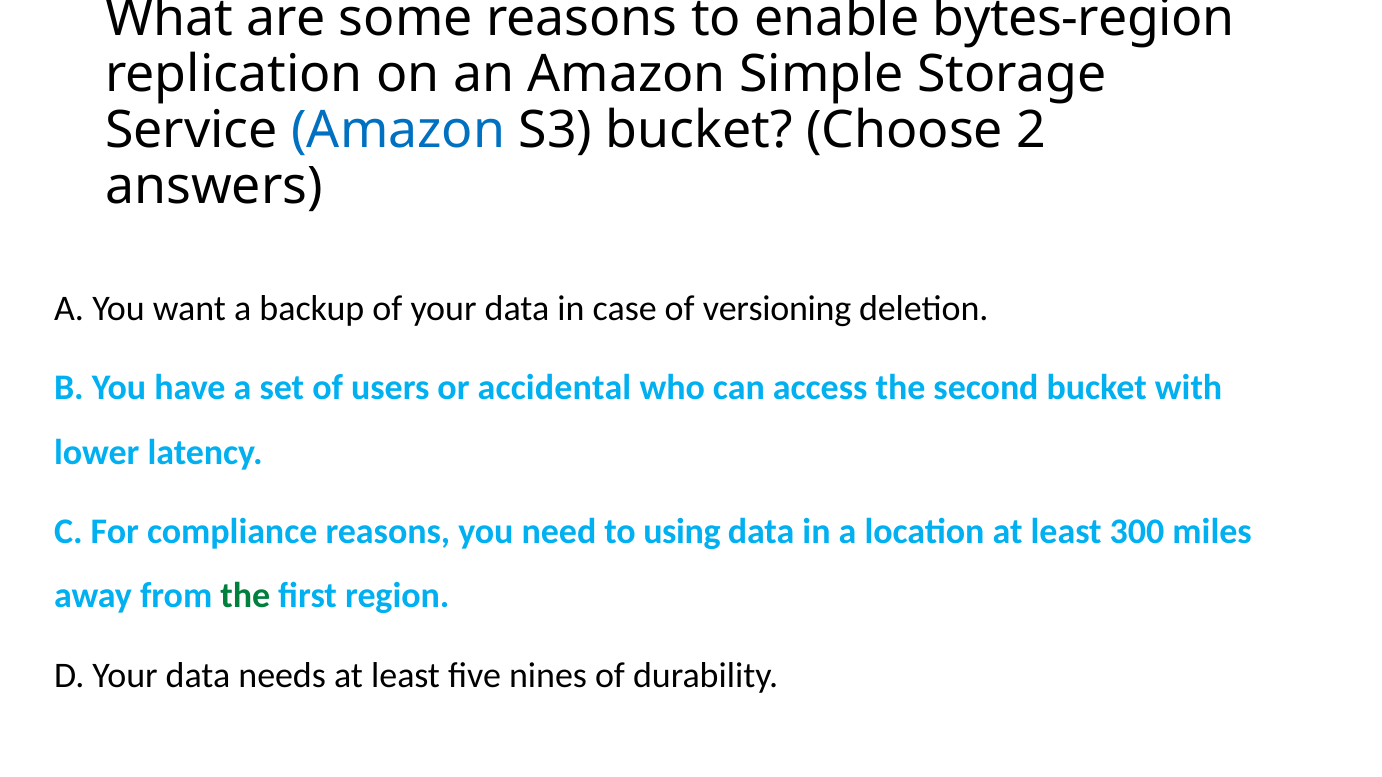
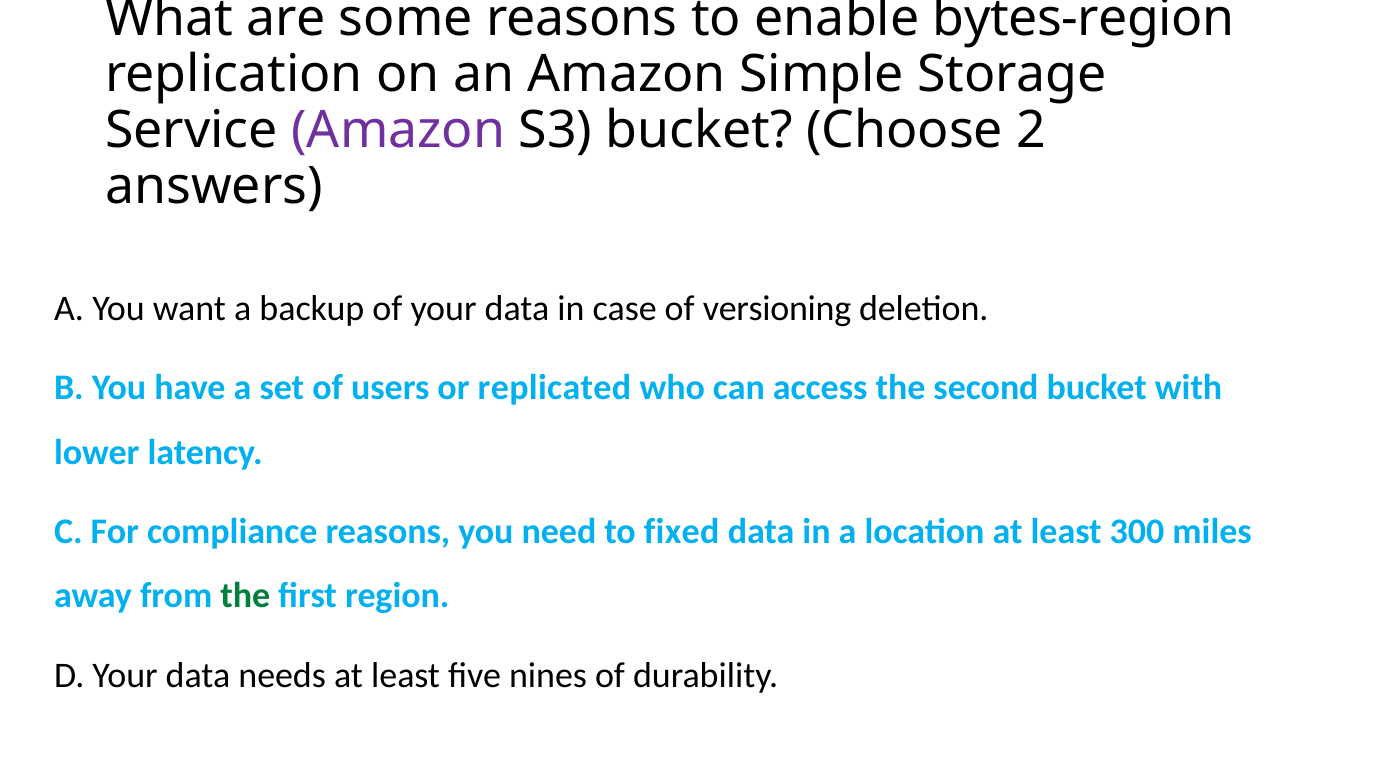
Amazon at (398, 131) colour: blue -> purple
accidental: accidental -> replicated
using: using -> fixed
